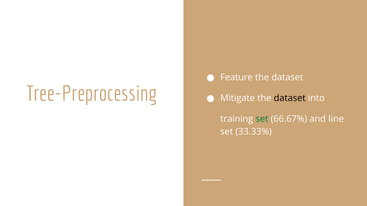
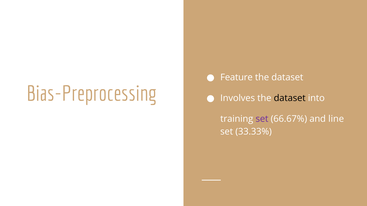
Tree-Preprocessing: Tree-Preprocessing -> Bias-Preprocessing
Mitigate: Mitigate -> Involves
set at (262, 119) colour: green -> purple
